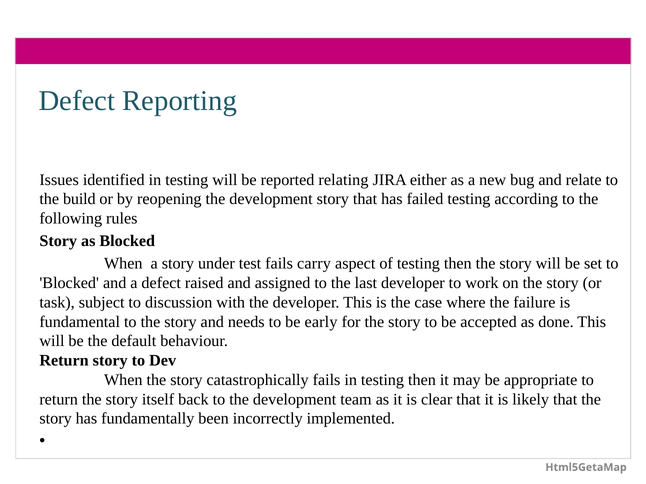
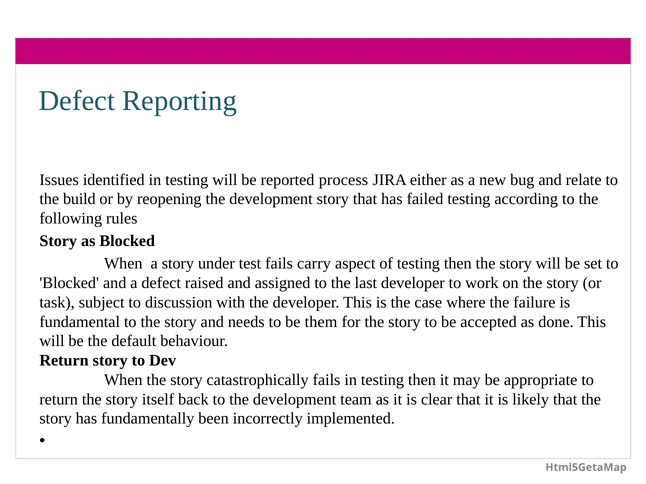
relating: relating -> process
early: early -> them
